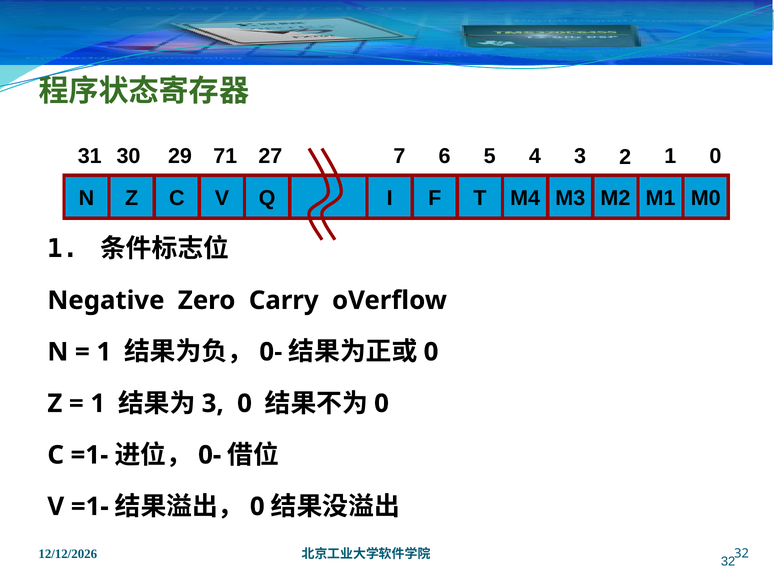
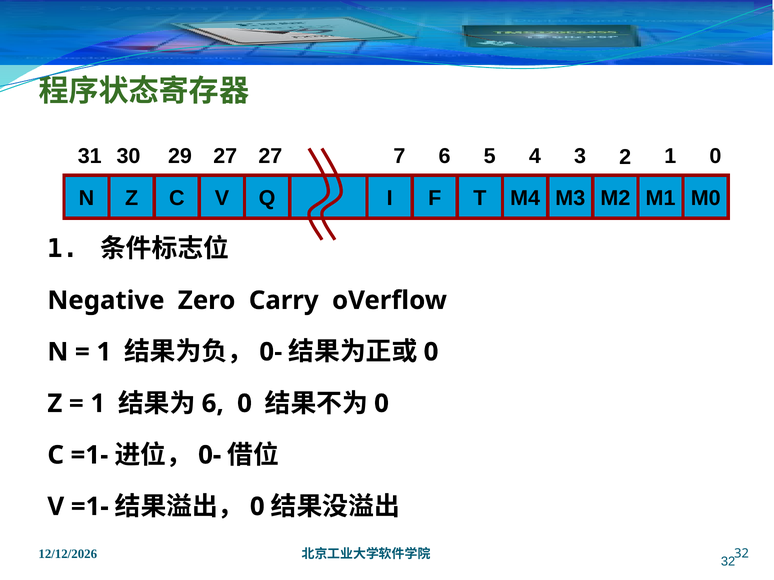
29 71: 71 -> 27
3 at (213, 404): 3 -> 6
